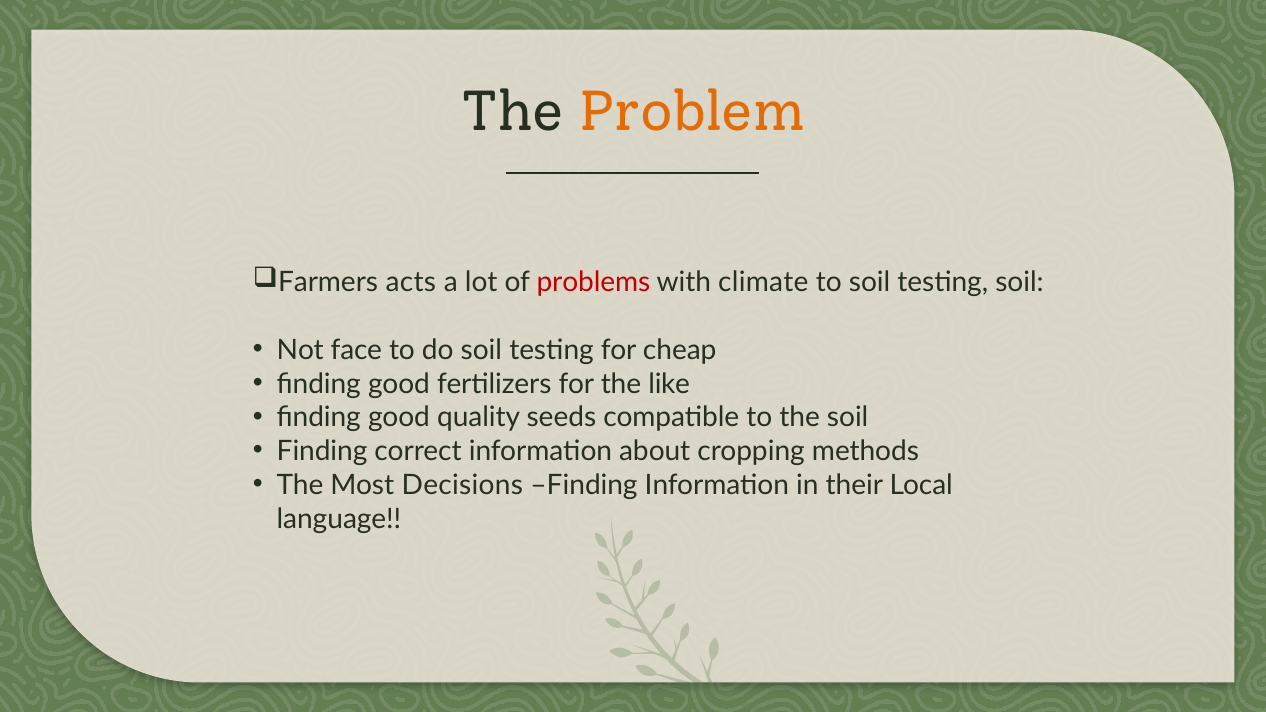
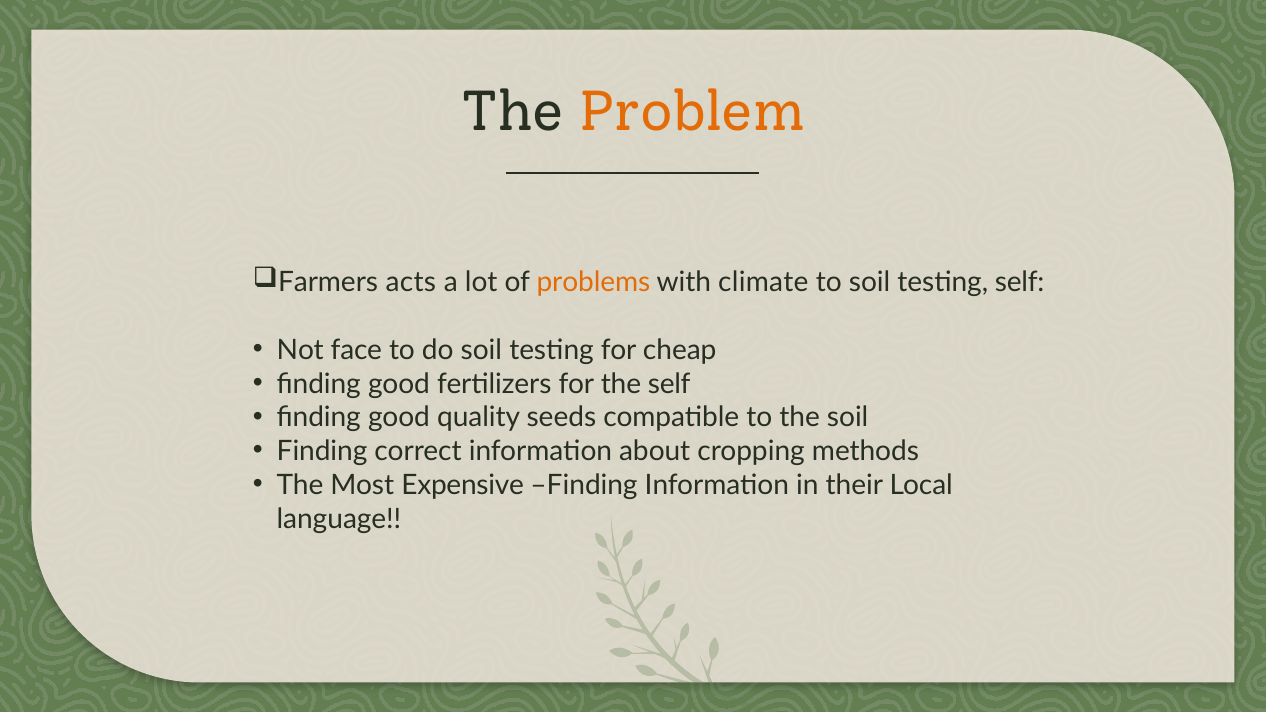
problems colour: red -> orange
testing soil: soil -> self
the like: like -> self
Decisions: Decisions -> Expensive
